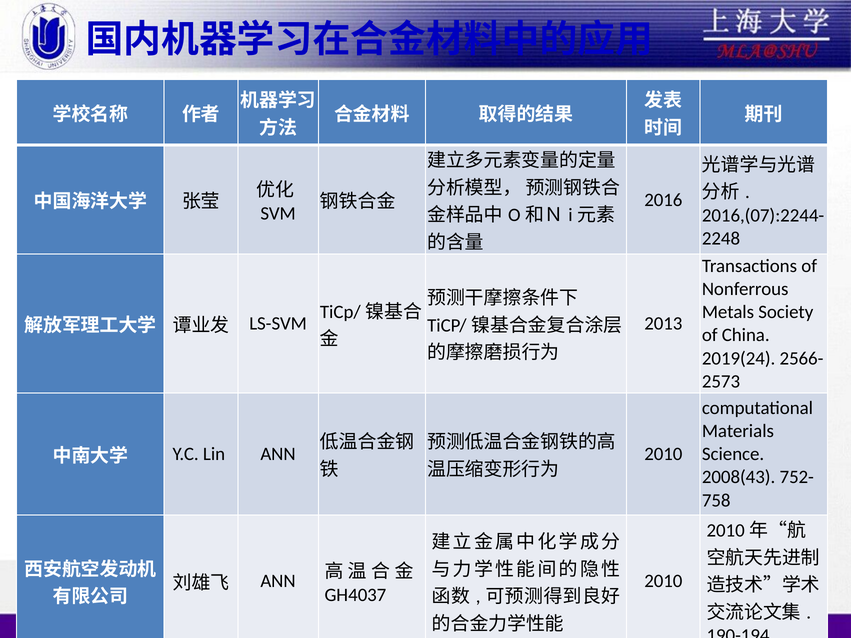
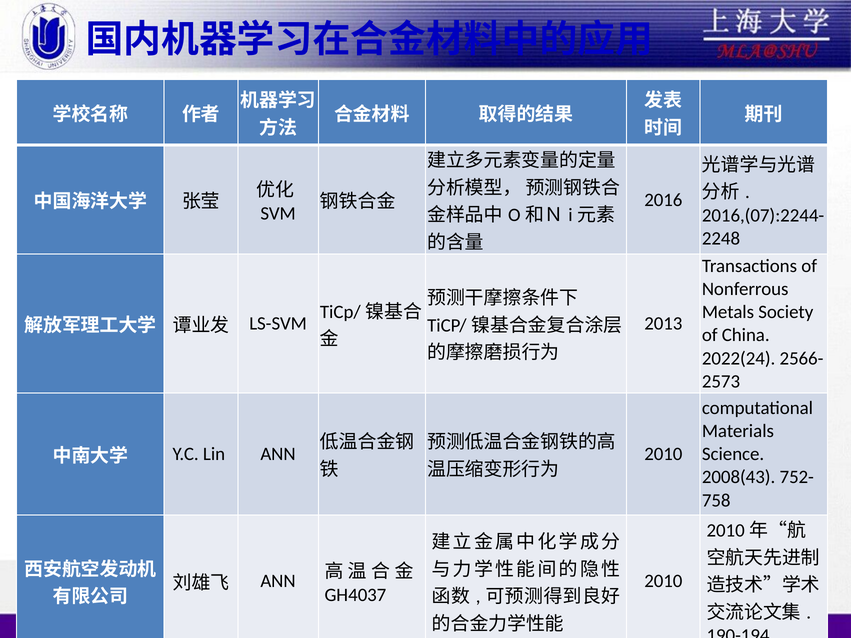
2019(24: 2019(24 -> 2022(24
